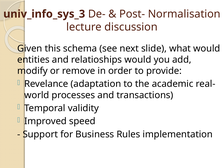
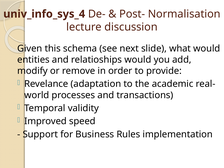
univ_info_sys_3: univ_info_sys_3 -> univ_info_sys_4
